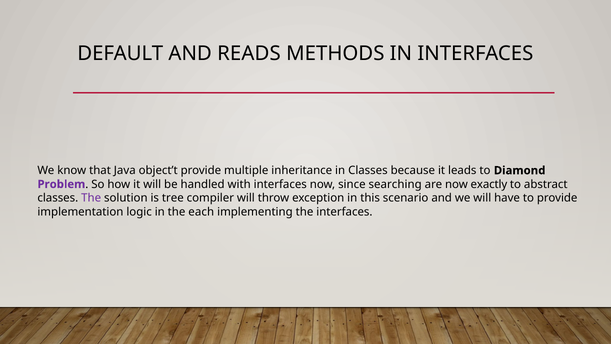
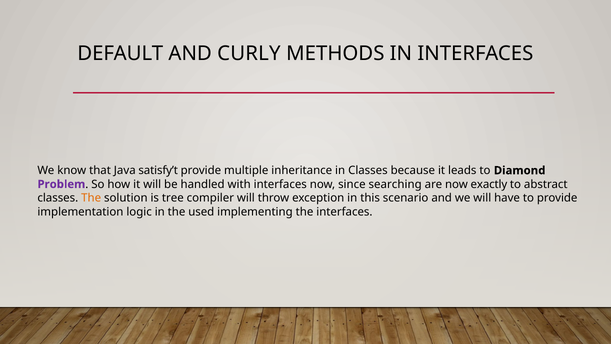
READS: READS -> CURLY
object’t: object’t -> satisfy’t
The at (91, 198) colour: purple -> orange
each: each -> used
